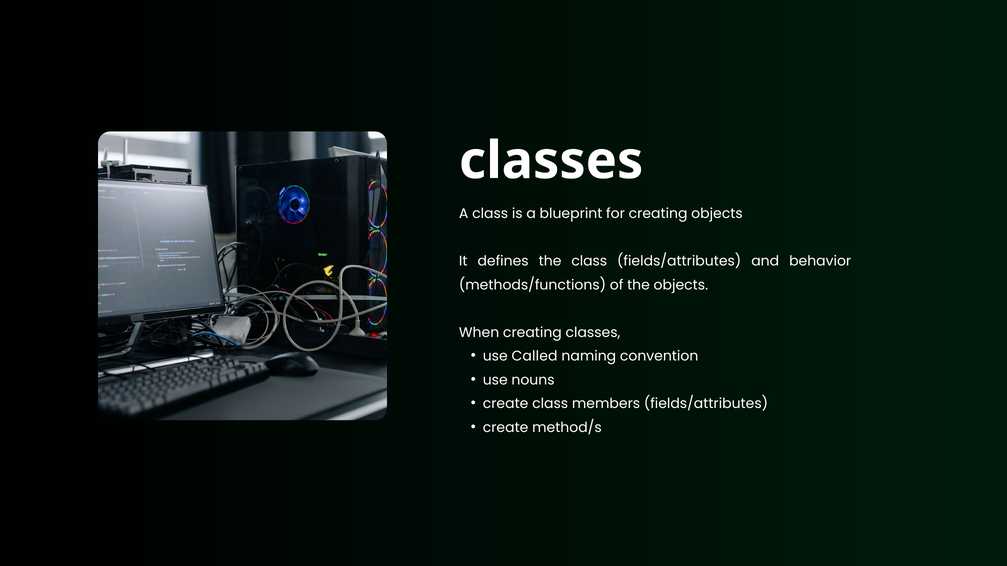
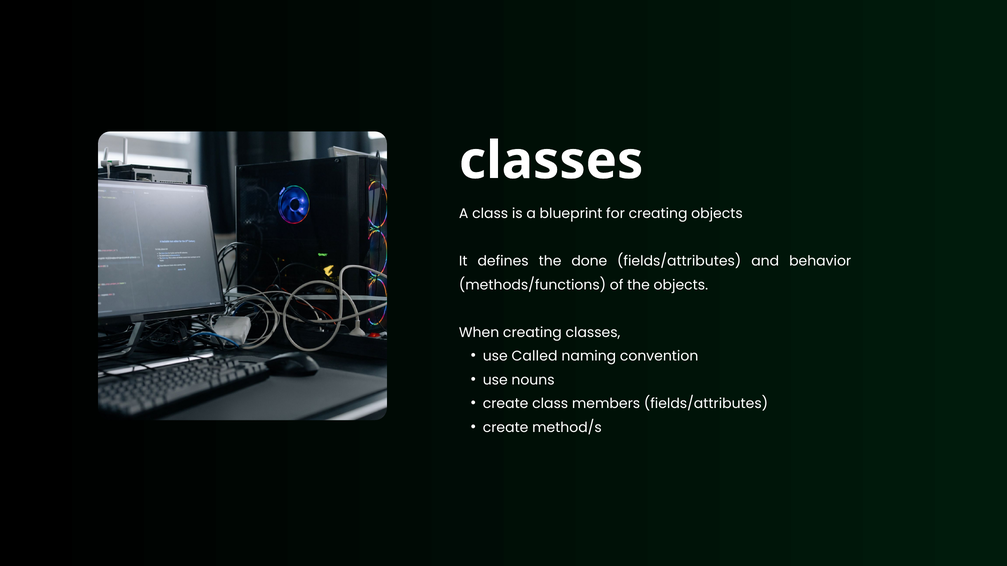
the class: class -> done
